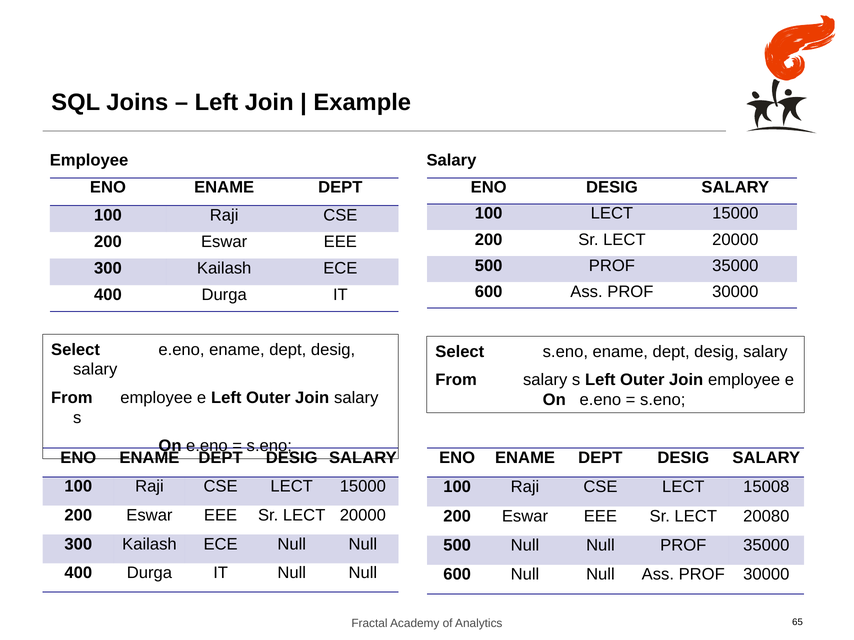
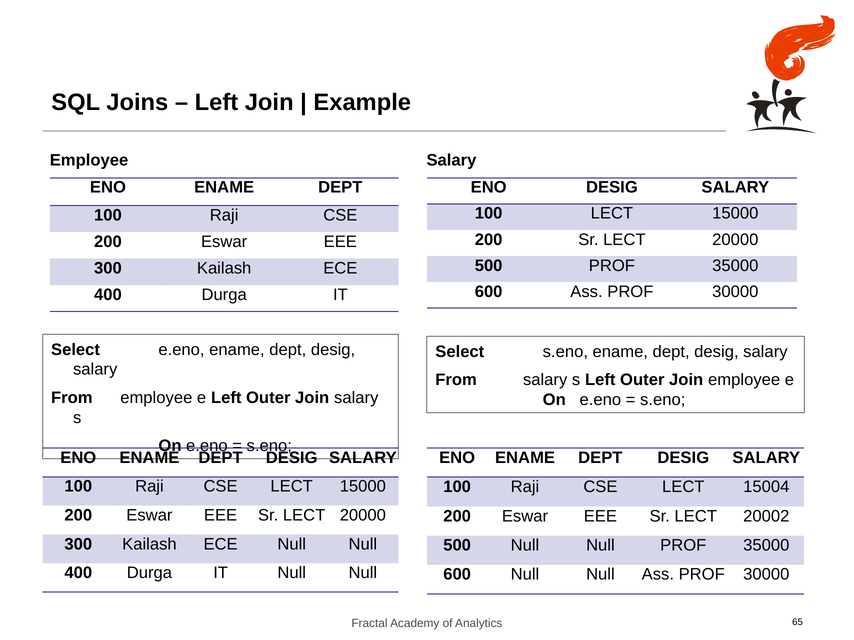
15008: 15008 -> 15004
20080: 20080 -> 20002
